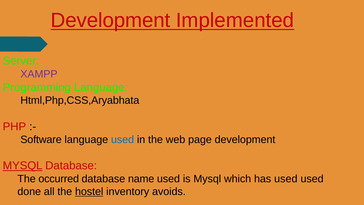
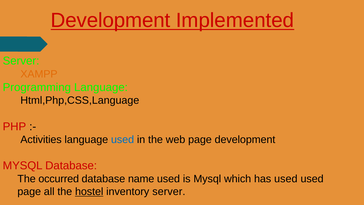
XAMPP colour: purple -> orange
Html,Php,CSS,Aryabhata: Html,Php,CSS,Aryabhata -> Html,Php,CSS,Language
Software: Software -> Activities
MYSQL at (23, 165) underline: present -> none
done at (29, 191): done -> page
inventory avoids: avoids -> server
